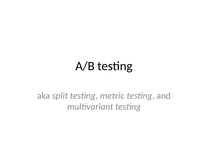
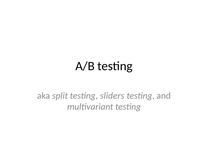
metric: metric -> sliders
